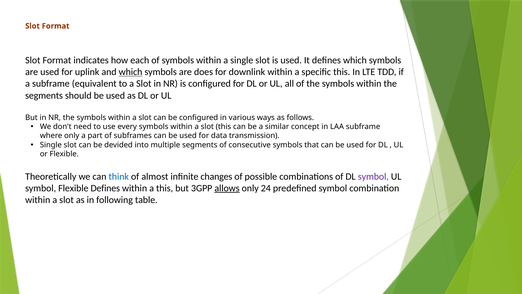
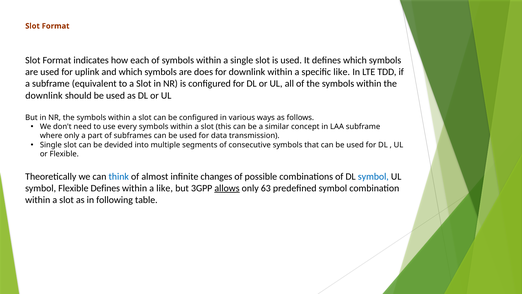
which at (131, 72) underline: present -> none
specific this: this -> like
segments at (44, 95): segments -> downlink
symbol at (373, 176) colour: purple -> blue
a this: this -> like
24: 24 -> 63
